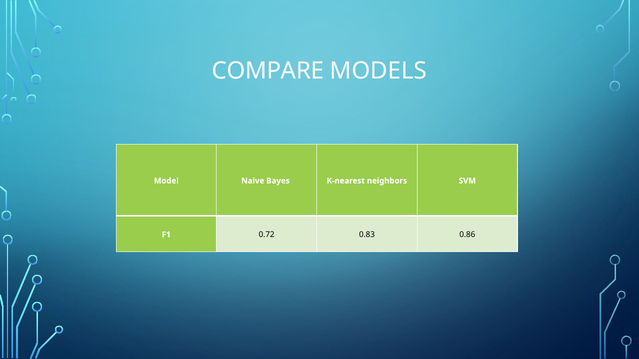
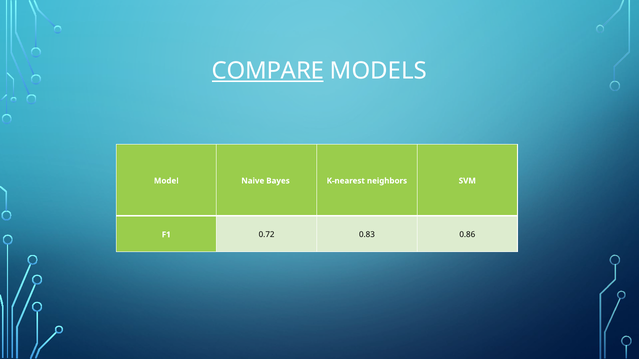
COMPARE underline: none -> present
